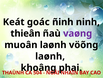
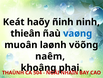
goác: goác -> haõy
vaøng colour: purple -> blue
laønh at (50, 56): laønh -> naêm
